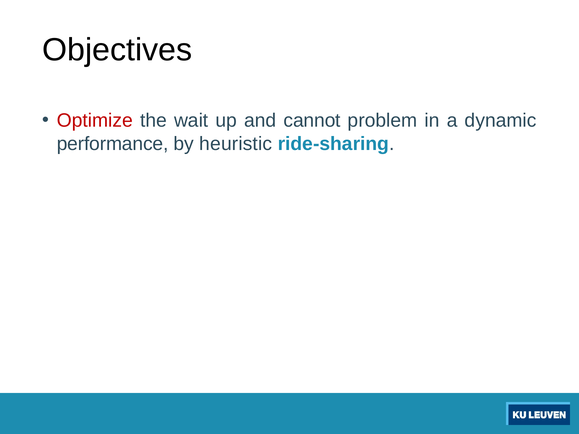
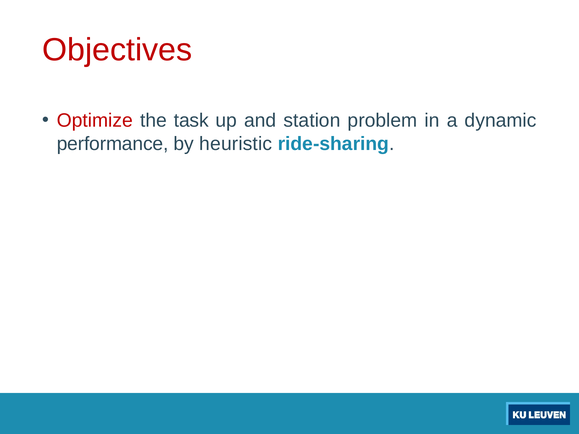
Objectives colour: black -> red
wait: wait -> task
cannot: cannot -> station
